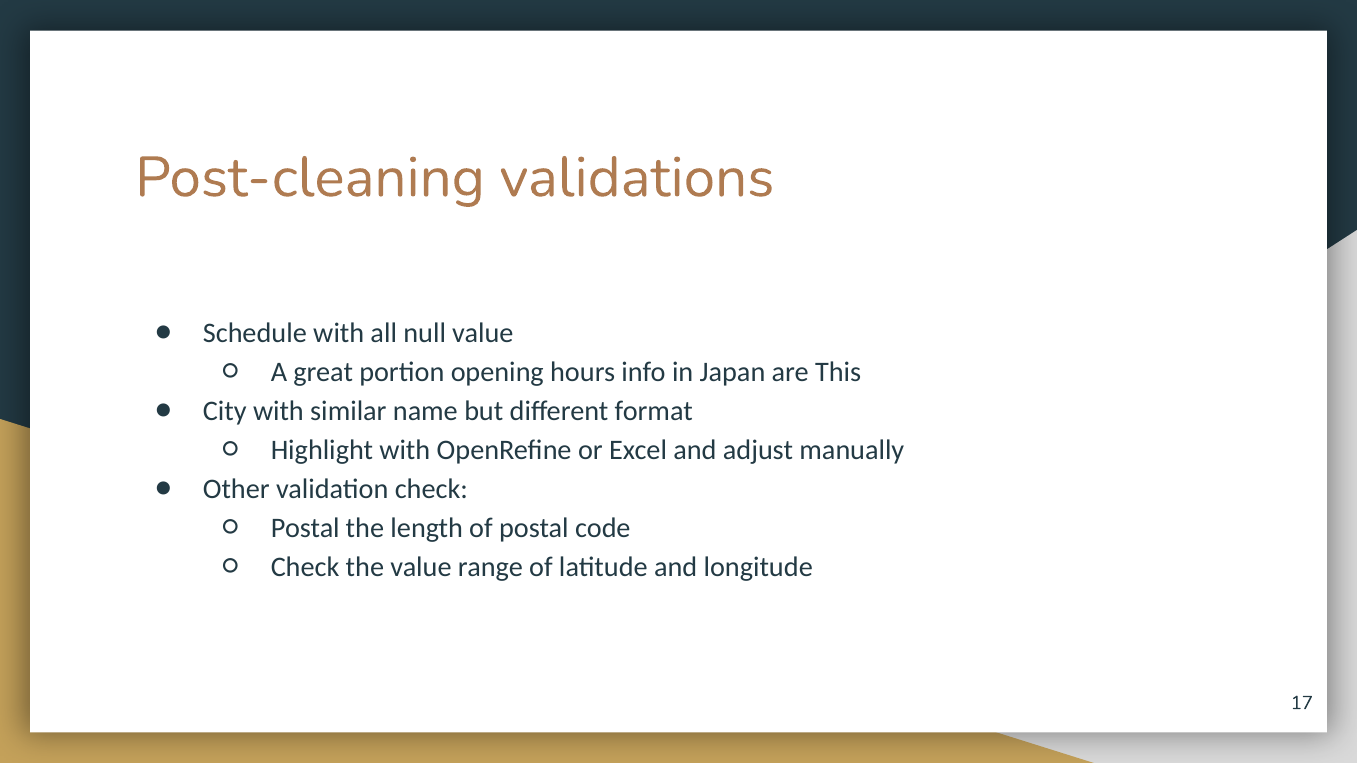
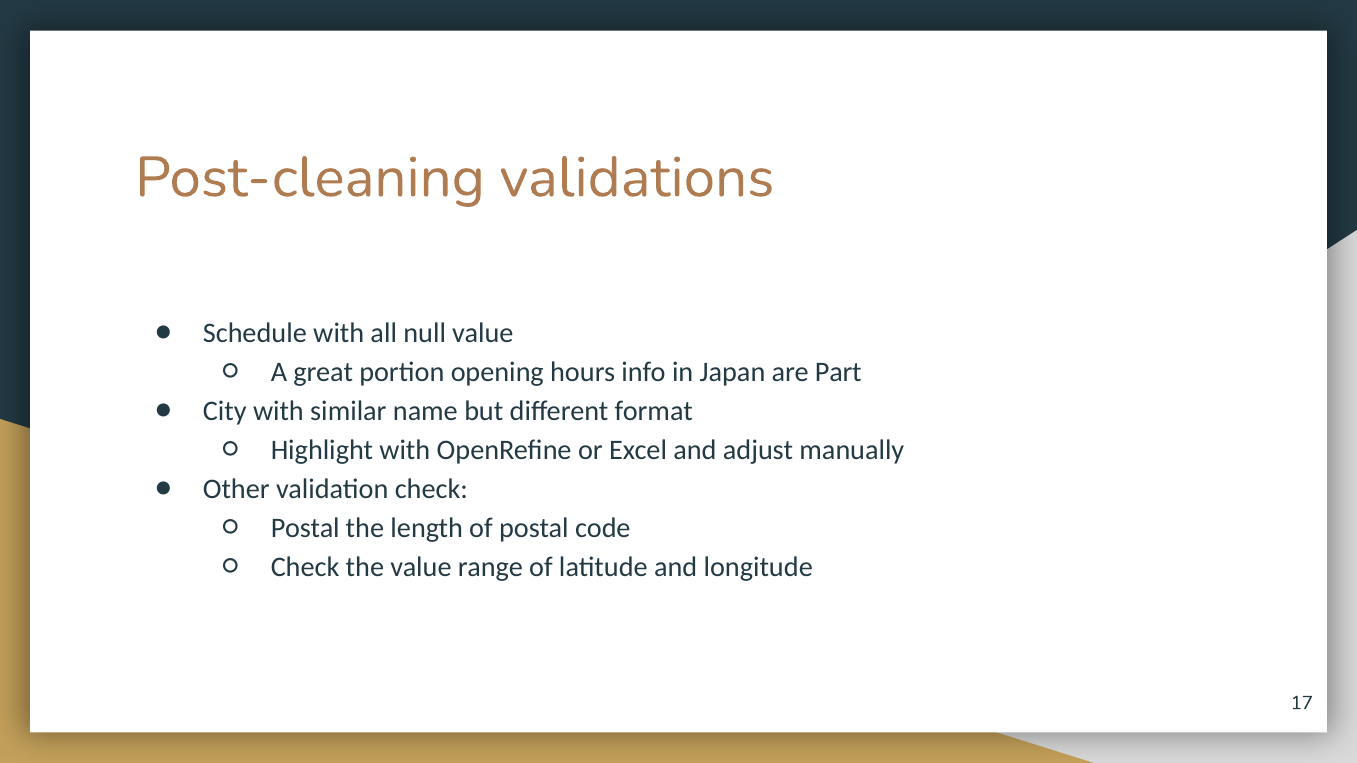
This: This -> Part
